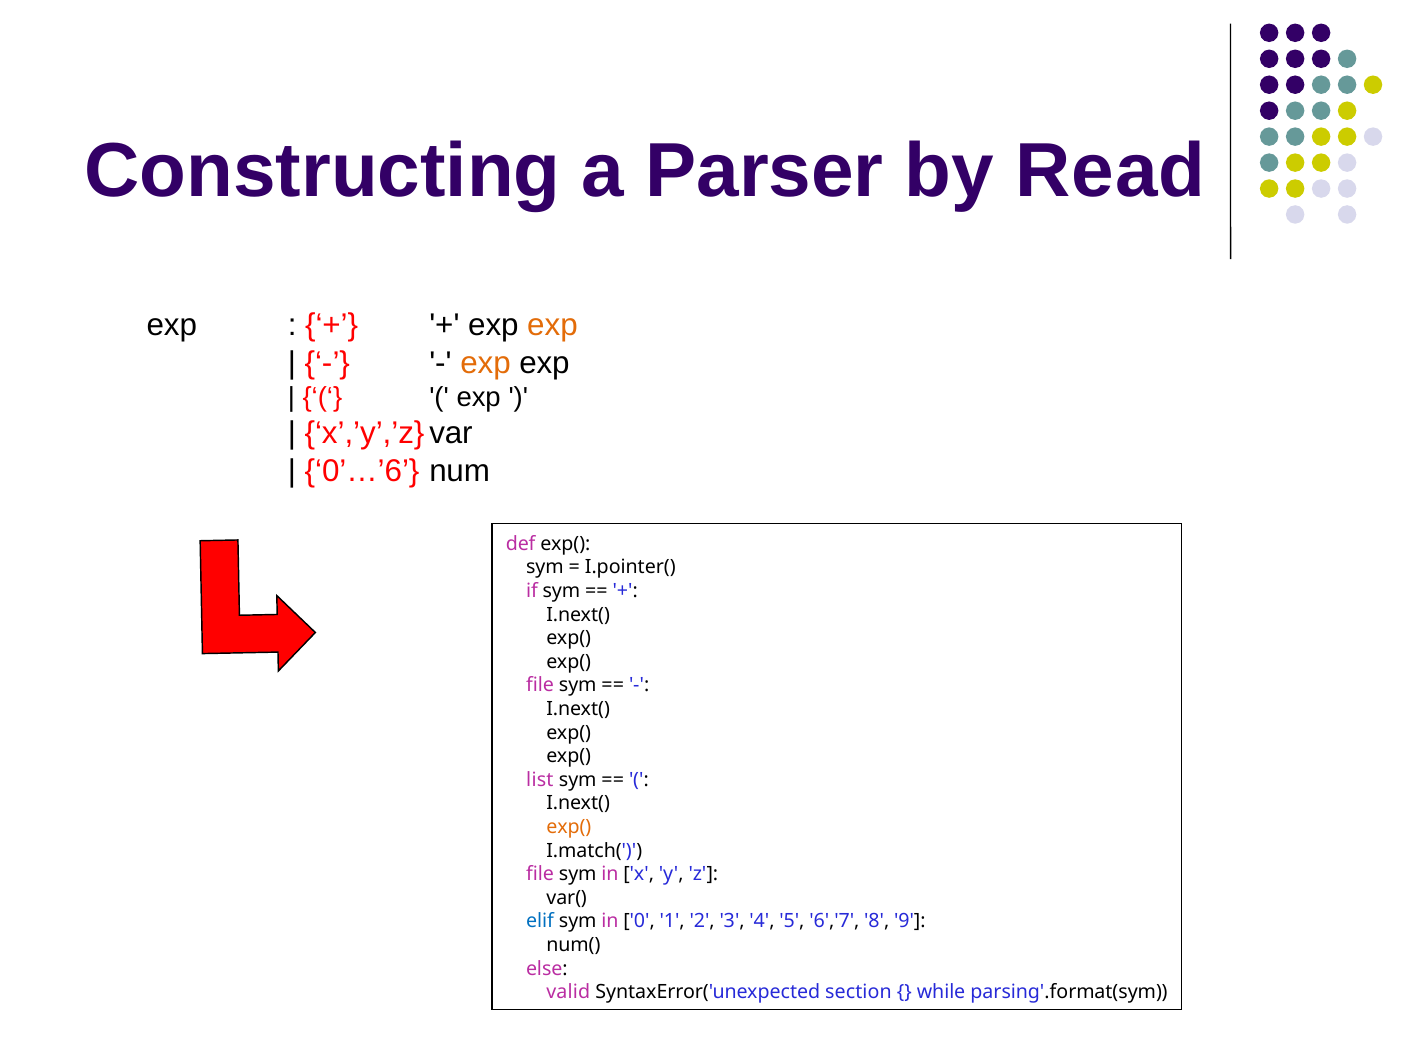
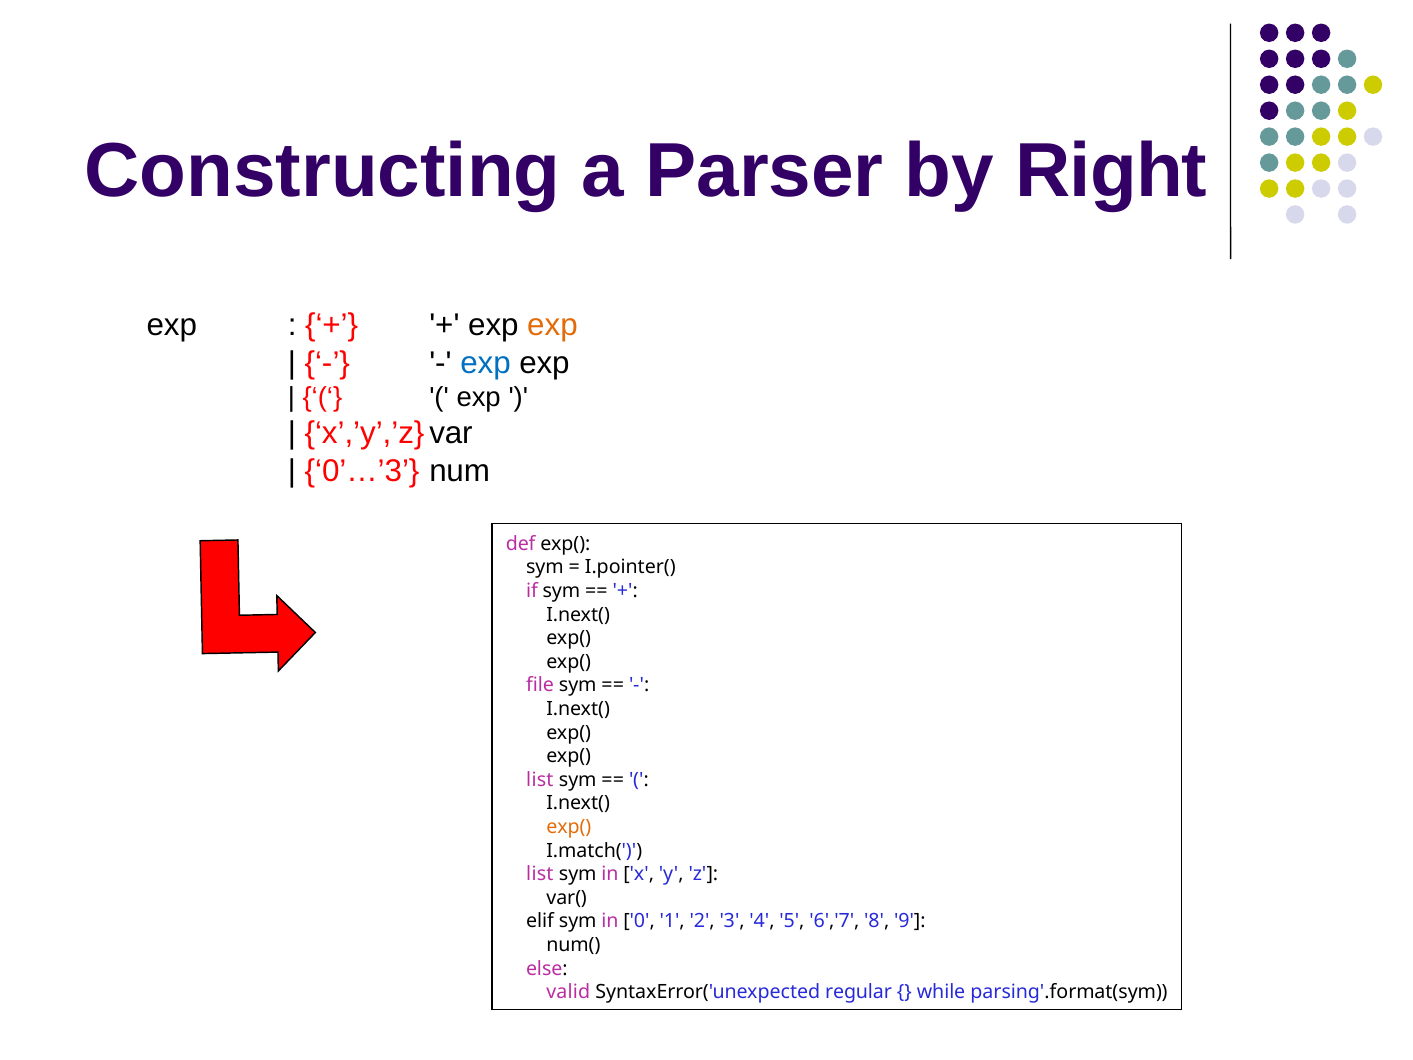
Read: Read -> Right
exp at (486, 363) colour: orange -> blue
0’…’6: 0’…’6 -> 0’…’3
file at (540, 874): file -> list
elif colour: blue -> black
section: section -> regular
